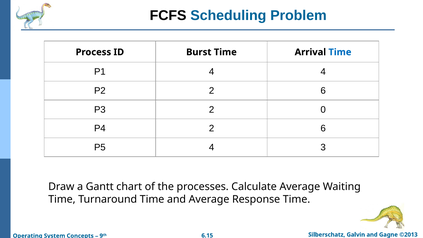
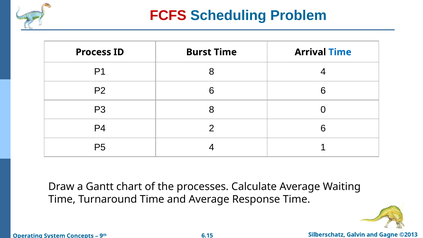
FCFS colour: black -> red
P1 4: 4 -> 8
P2 2: 2 -> 6
P3 2: 2 -> 8
3: 3 -> 1
